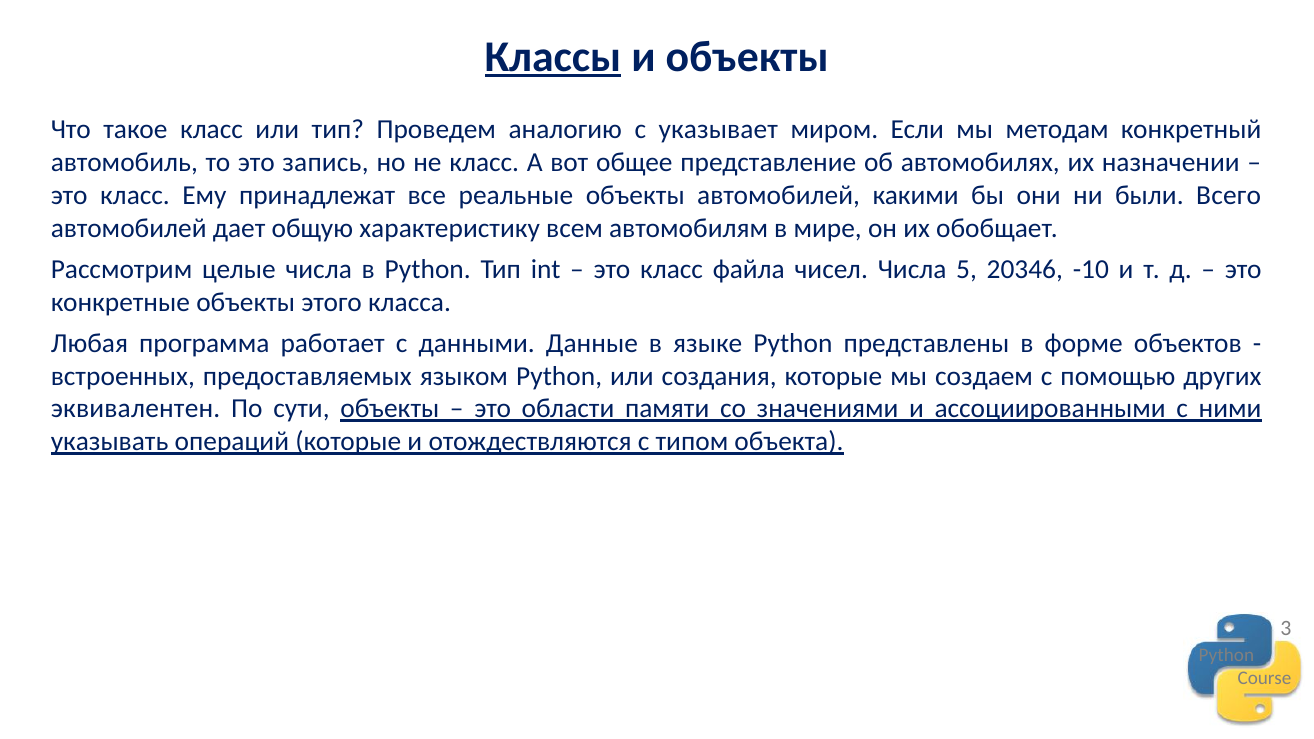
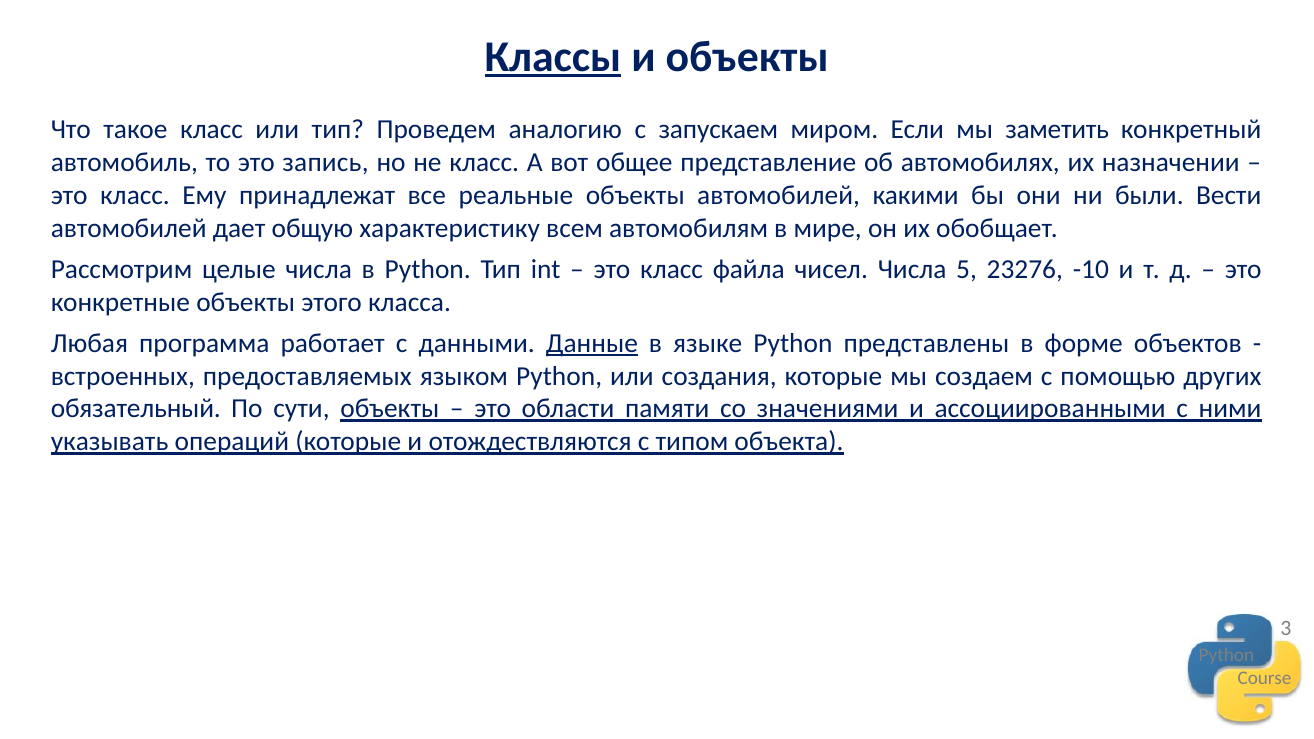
указывает: указывает -> запускаем
методам: методам -> заметить
Всего: Всего -> Вести
20346: 20346 -> 23276
Данные underline: none -> present
эквивалентен: эквивалентен -> обязательный
